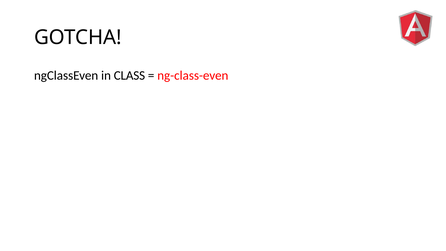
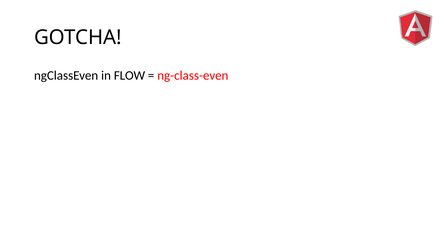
CLASS: CLASS -> FLOW
